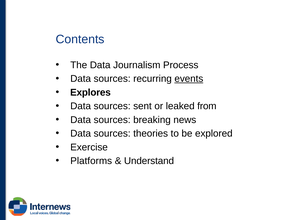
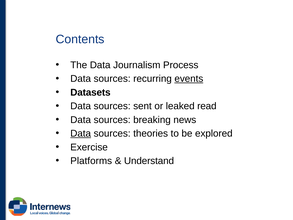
Explores: Explores -> Datasets
from: from -> read
Data at (81, 133) underline: none -> present
